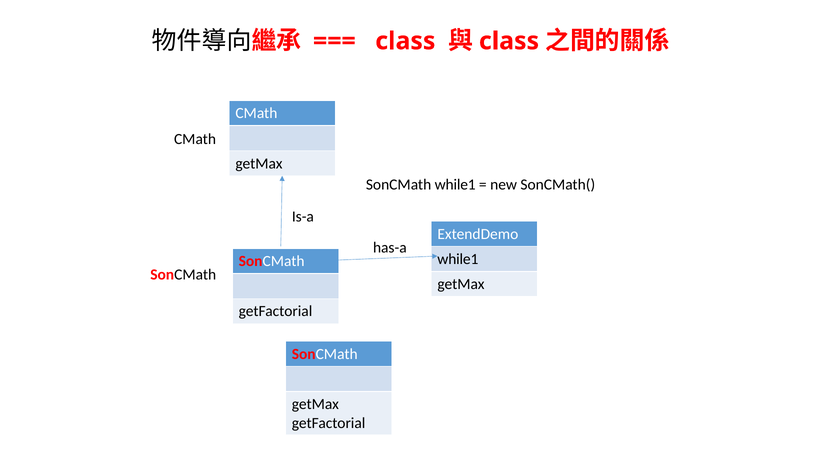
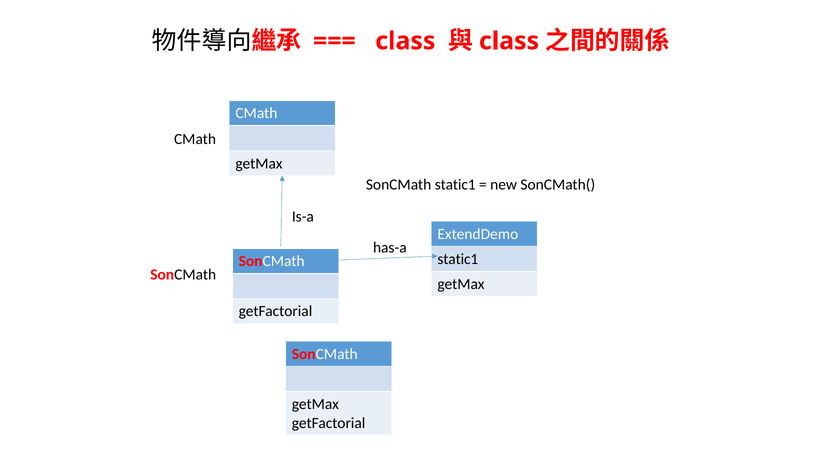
SonCMath while1: while1 -> static1
while1 at (458, 259): while1 -> static1
